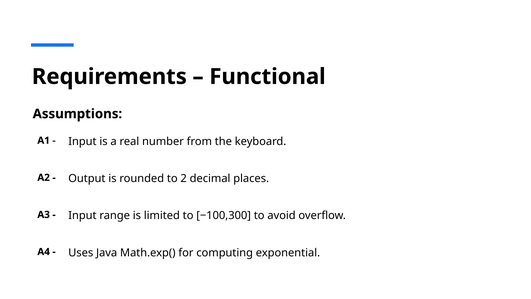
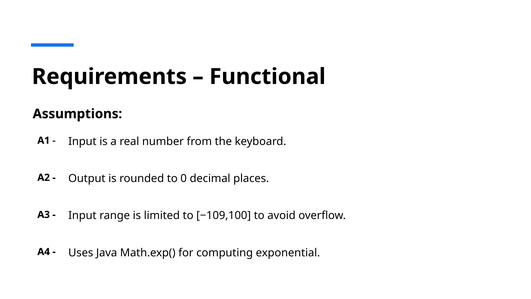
2: 2 -> 0
−100,300: −100,300 -> −109,100
